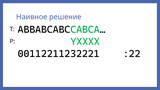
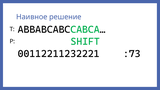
YХХХХ: YХХХХ -> SHIFT
:22: :22 -> :73
